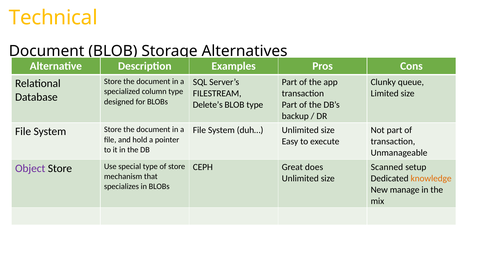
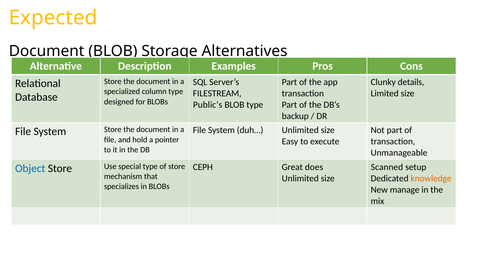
Technical: Technical -> Expected
queue: queue -> details
Delete’s: Delete’s -> Public’s
Object colour: purple -> blue
